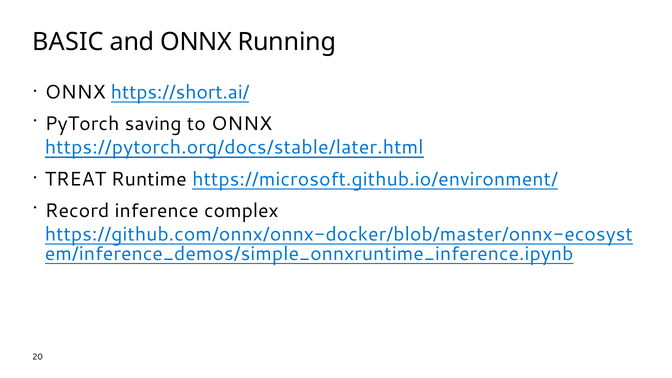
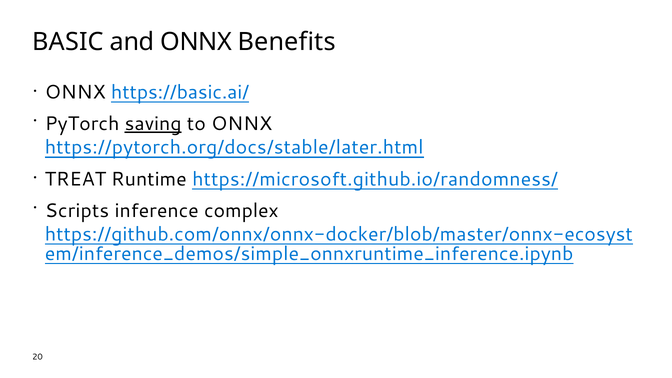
Running: Running -> Benefits
https://short.ai/: https://short.ai/ -> https://basic.ai/
saving underline: none -> present
https://microsoft.github.io/environment/: https://microsoft.github.io/environment/ -> https://microsoft.github.io/randomness/
Record: Record -> Scripts
